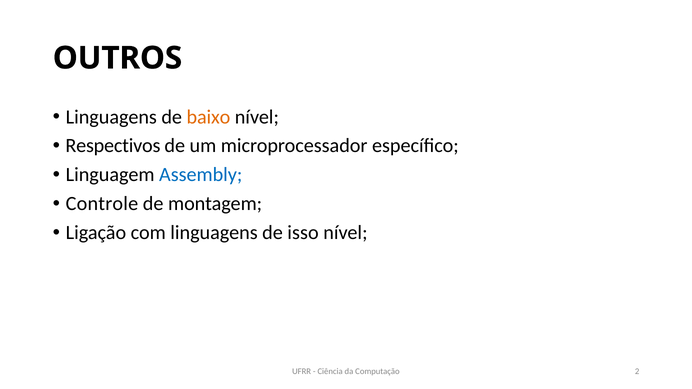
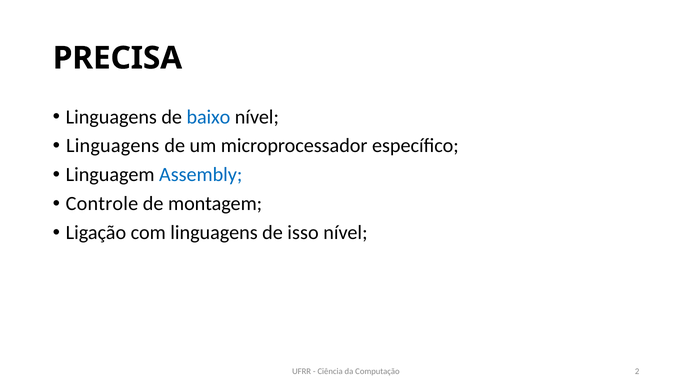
OUTROS: OUTROS -> PRECISA
baixo colour: orange -> blue
Respectivos at (113, 146): Respectivos -> Linguagens
